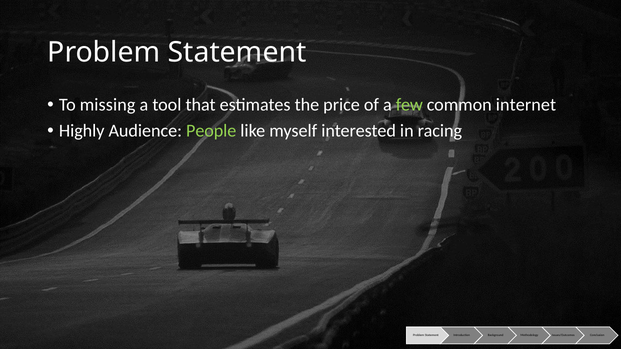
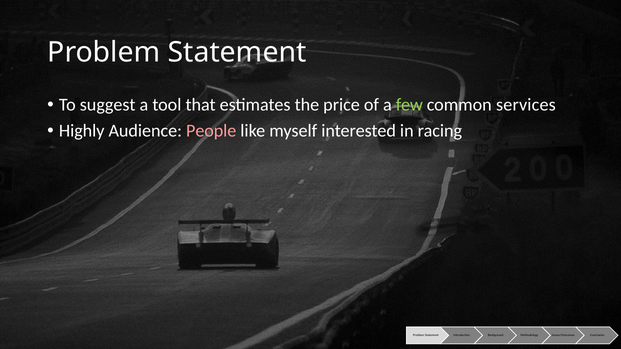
missing: missing -> suggest
internet: internet -> services
People colour: light green -> pink
